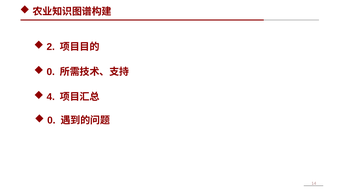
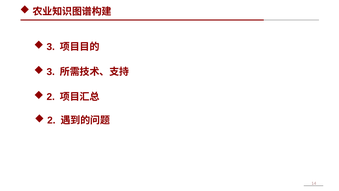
2 at (51, 47): 2 -> 3
0 at (51, 72): 0 -> 3
4 at (51, 97): 4 -> 2
0 at (51, 120): 0 -> 2
